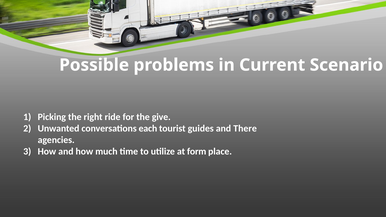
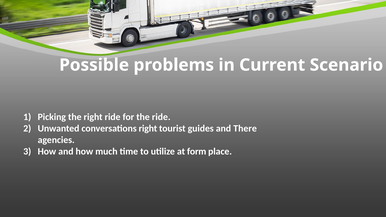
the give: give -> ride
conversations each: each -> right
